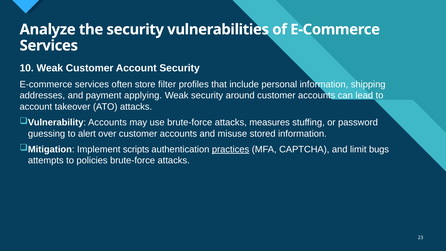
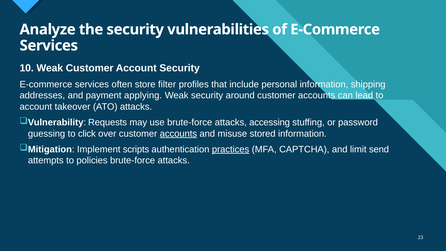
Accounts at (107, 122): Accounts -> Requests
measures: measures -> accessing
to alert: alert -> click
accounts at (178, 134) underline: none -> present
bugs: bugs -> send
